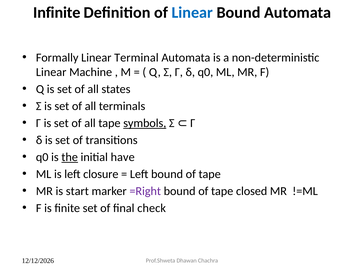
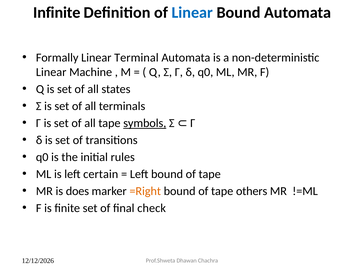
the underline: present -> none
have: have -> rules
closure: closure -> certain
start: start -> does
=Right colour: purple -> orange
closed: closed -> others
